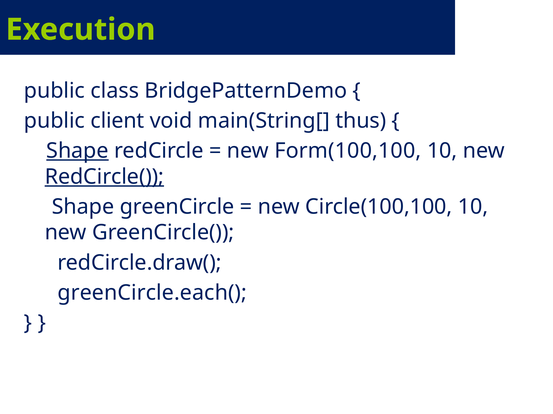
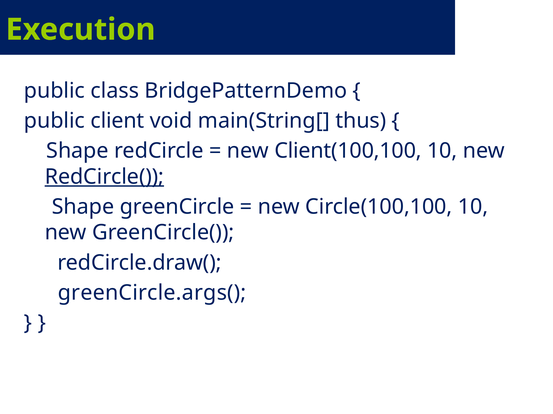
Shape at (77, 151) underline: present -> none
Form(100,100: Form(100,100 -> Client(100,100
greenCircle.each(: greenCircle.each( -> greenCircle.args(
